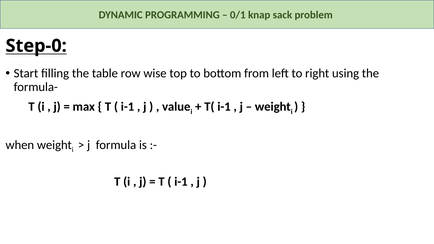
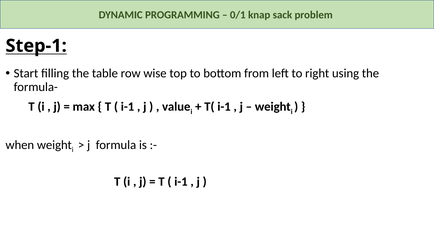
Step-0: Step-0 -> Step-1
